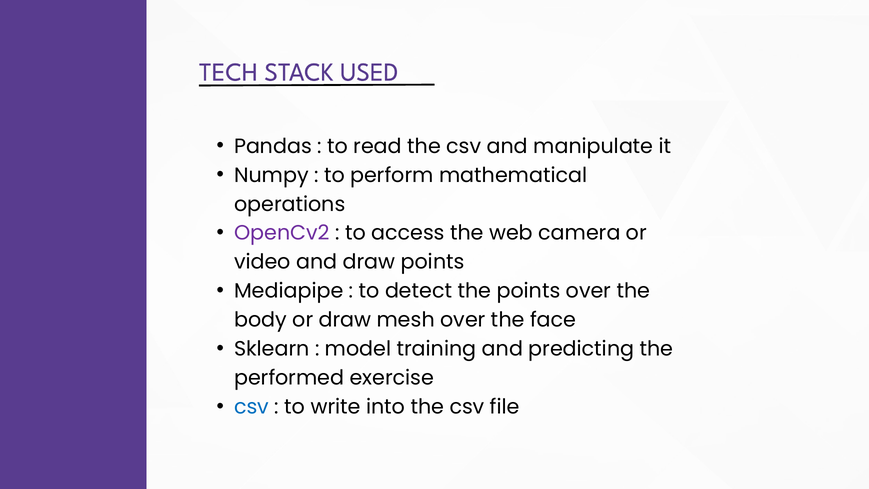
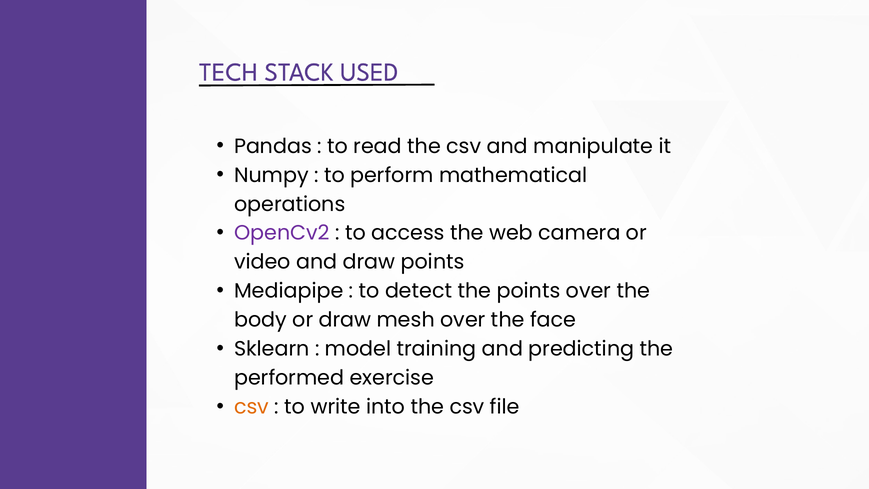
csv at (252, 407) colour: blue -> orange
